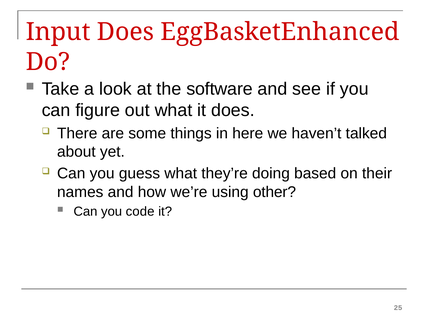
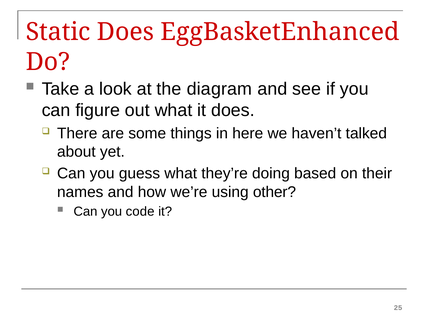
Input: Input -> Static
software: software -> diagram
